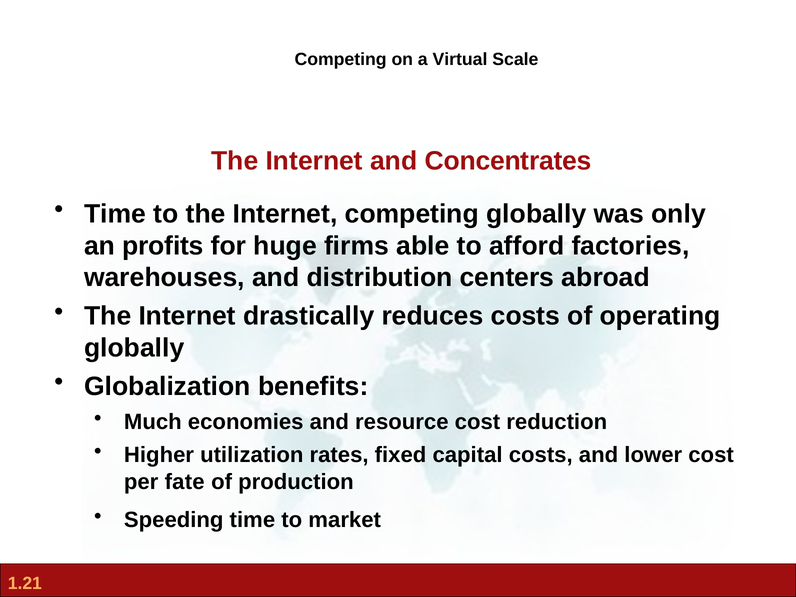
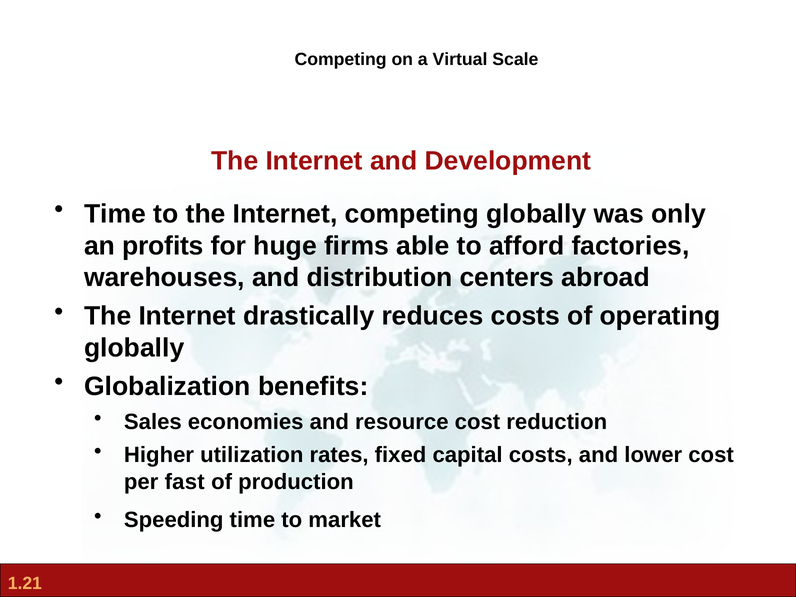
Concentrates: Concentrates -> Development
Much: Much -> Sales
fate: fate -> fast
